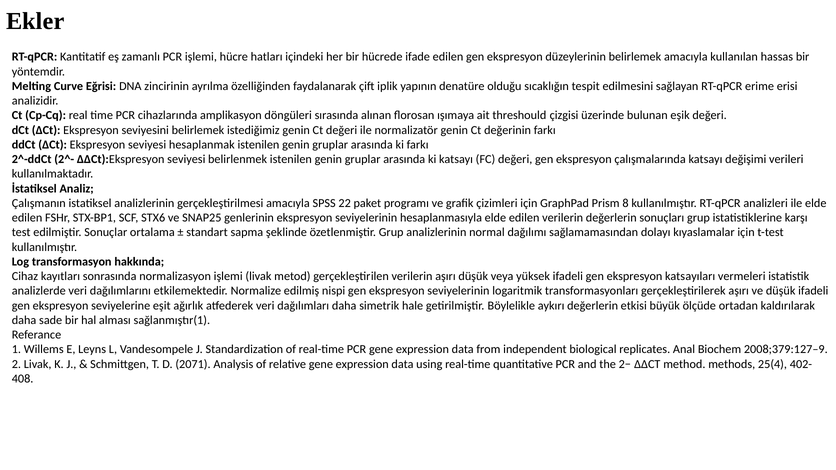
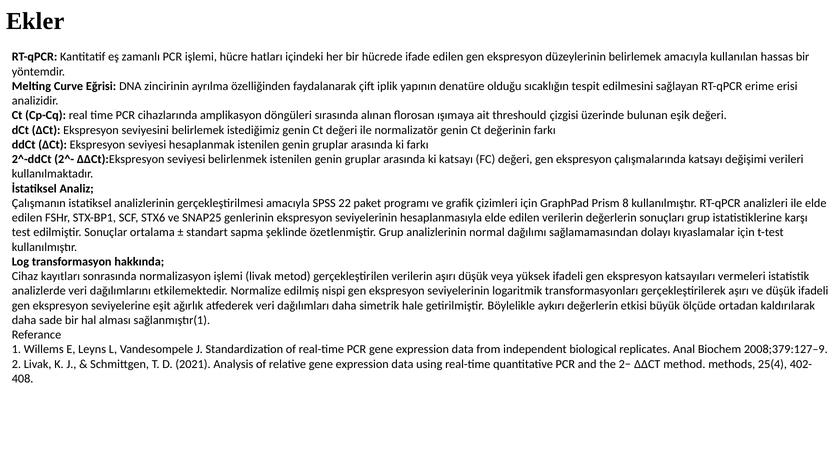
2071: 2071 -> 2021
